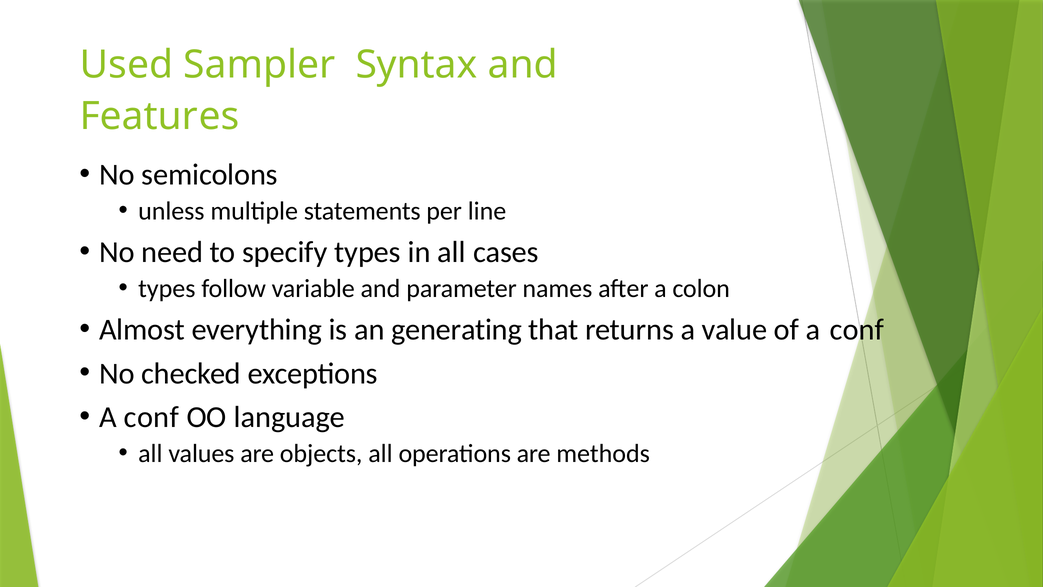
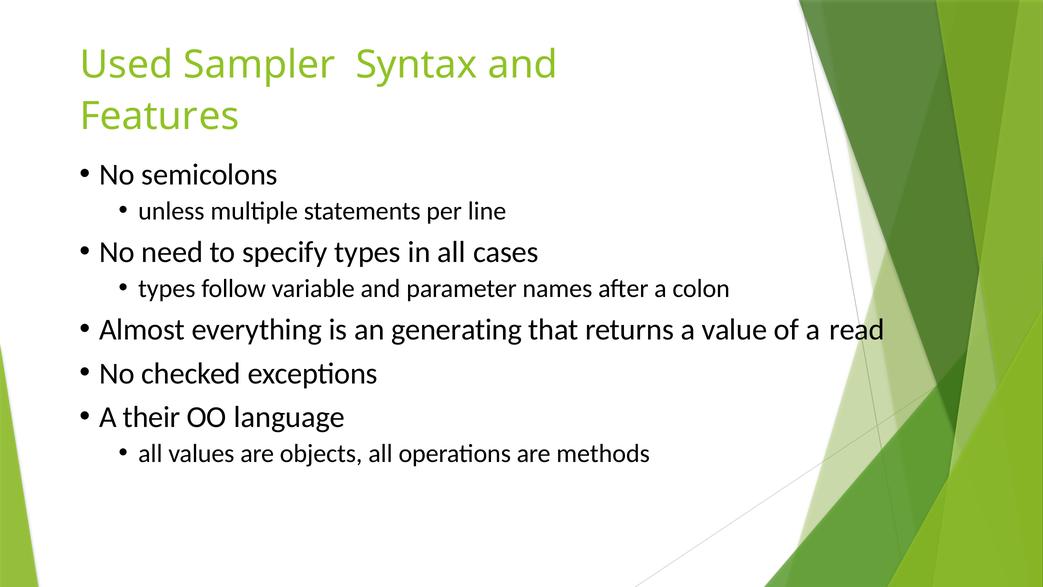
of a conf: conf -> read
conf at (151, 417): conf -> their
